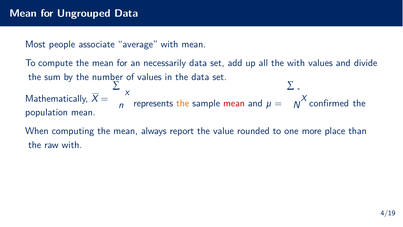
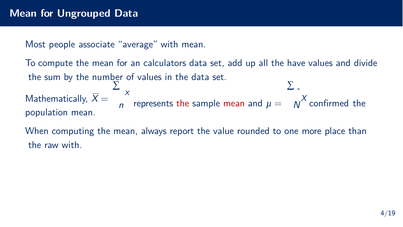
necessarily: necessarily -> calculators
the with: with -> have
the at (183, 103) colour: orange -> red
